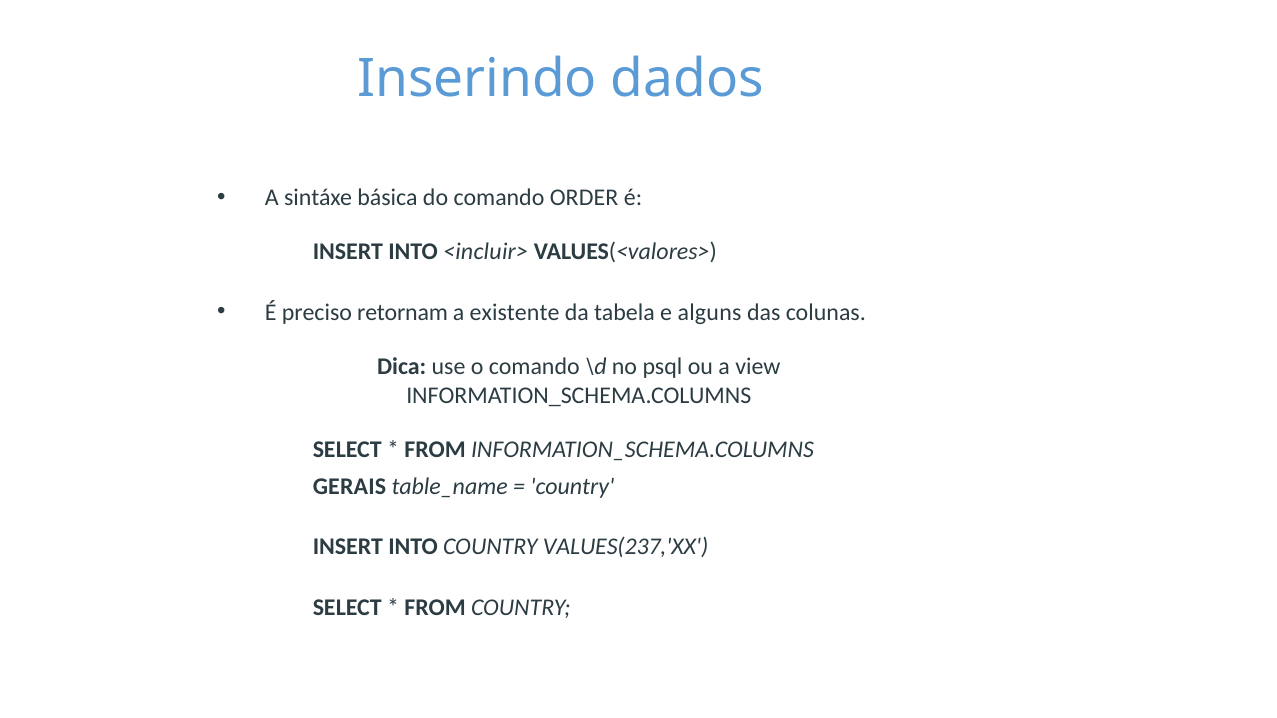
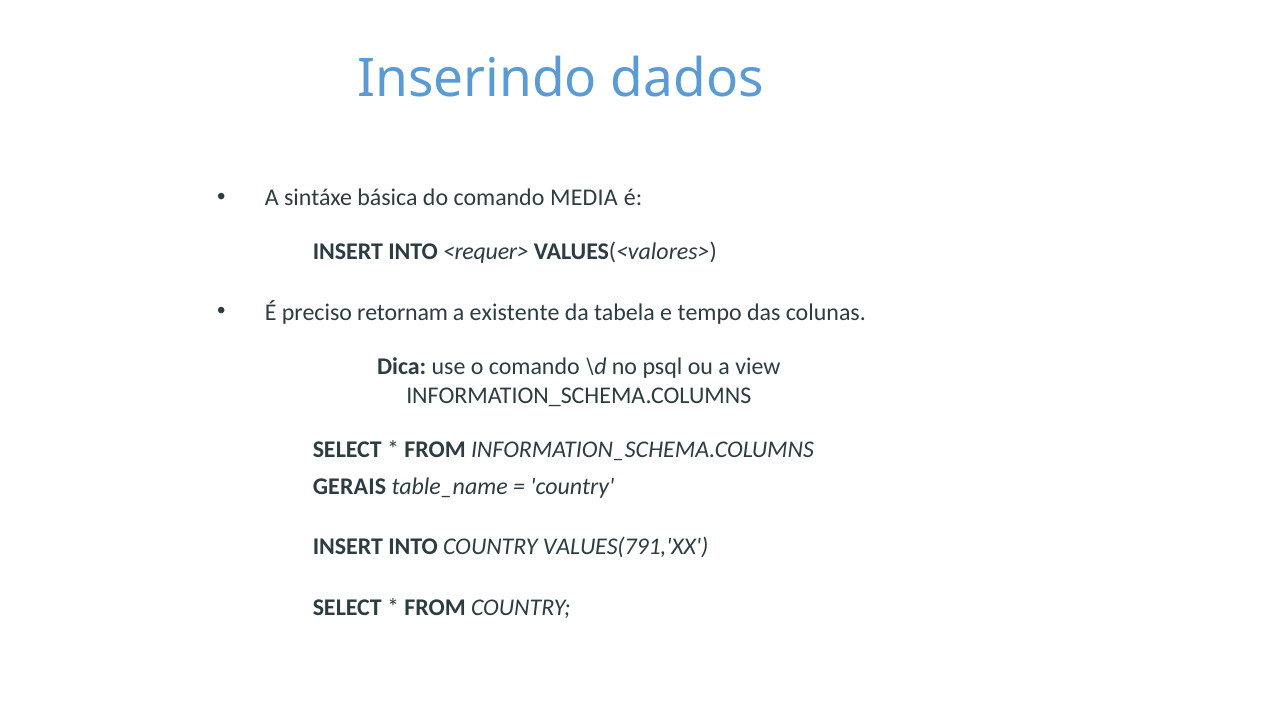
ORDER: ORDER -> MEDIA
<incluir>: <incluir> -> <requer>
alguns: alguns -> tempo
VALUES(237,'XX: VALUES(237,'XX -> VALUES(791,'XX
